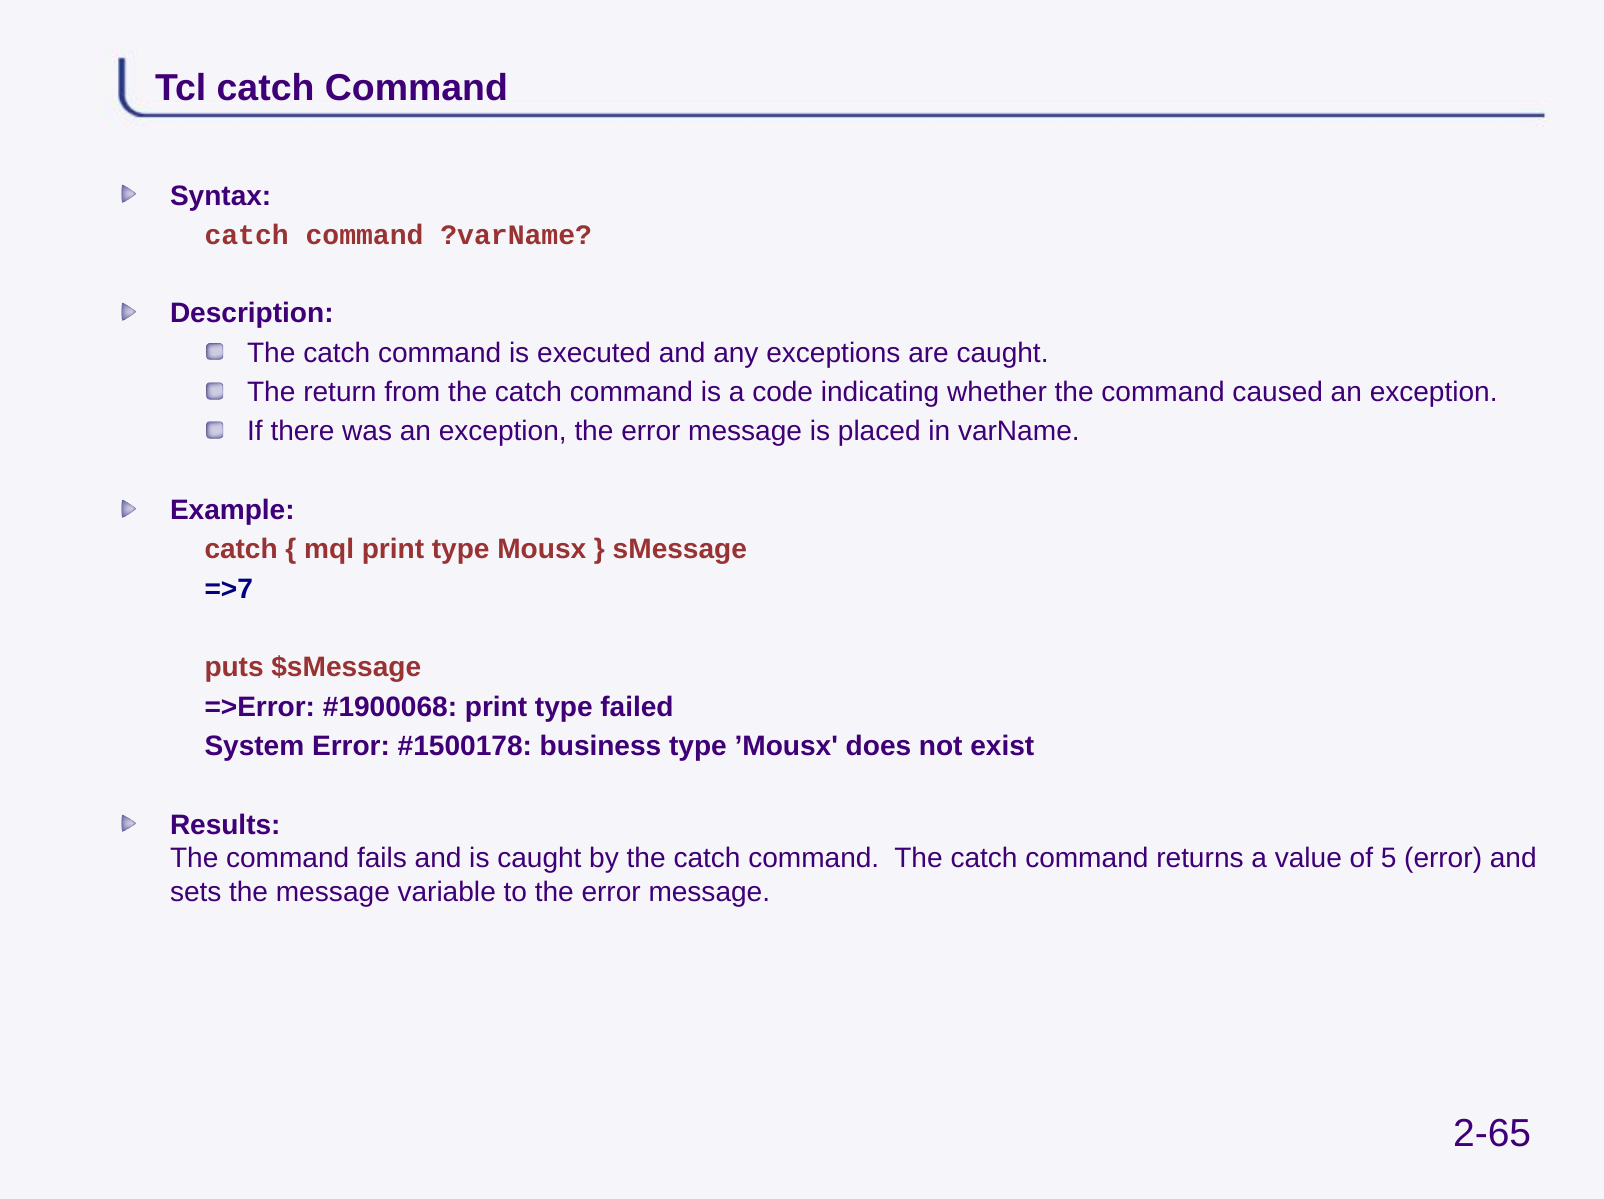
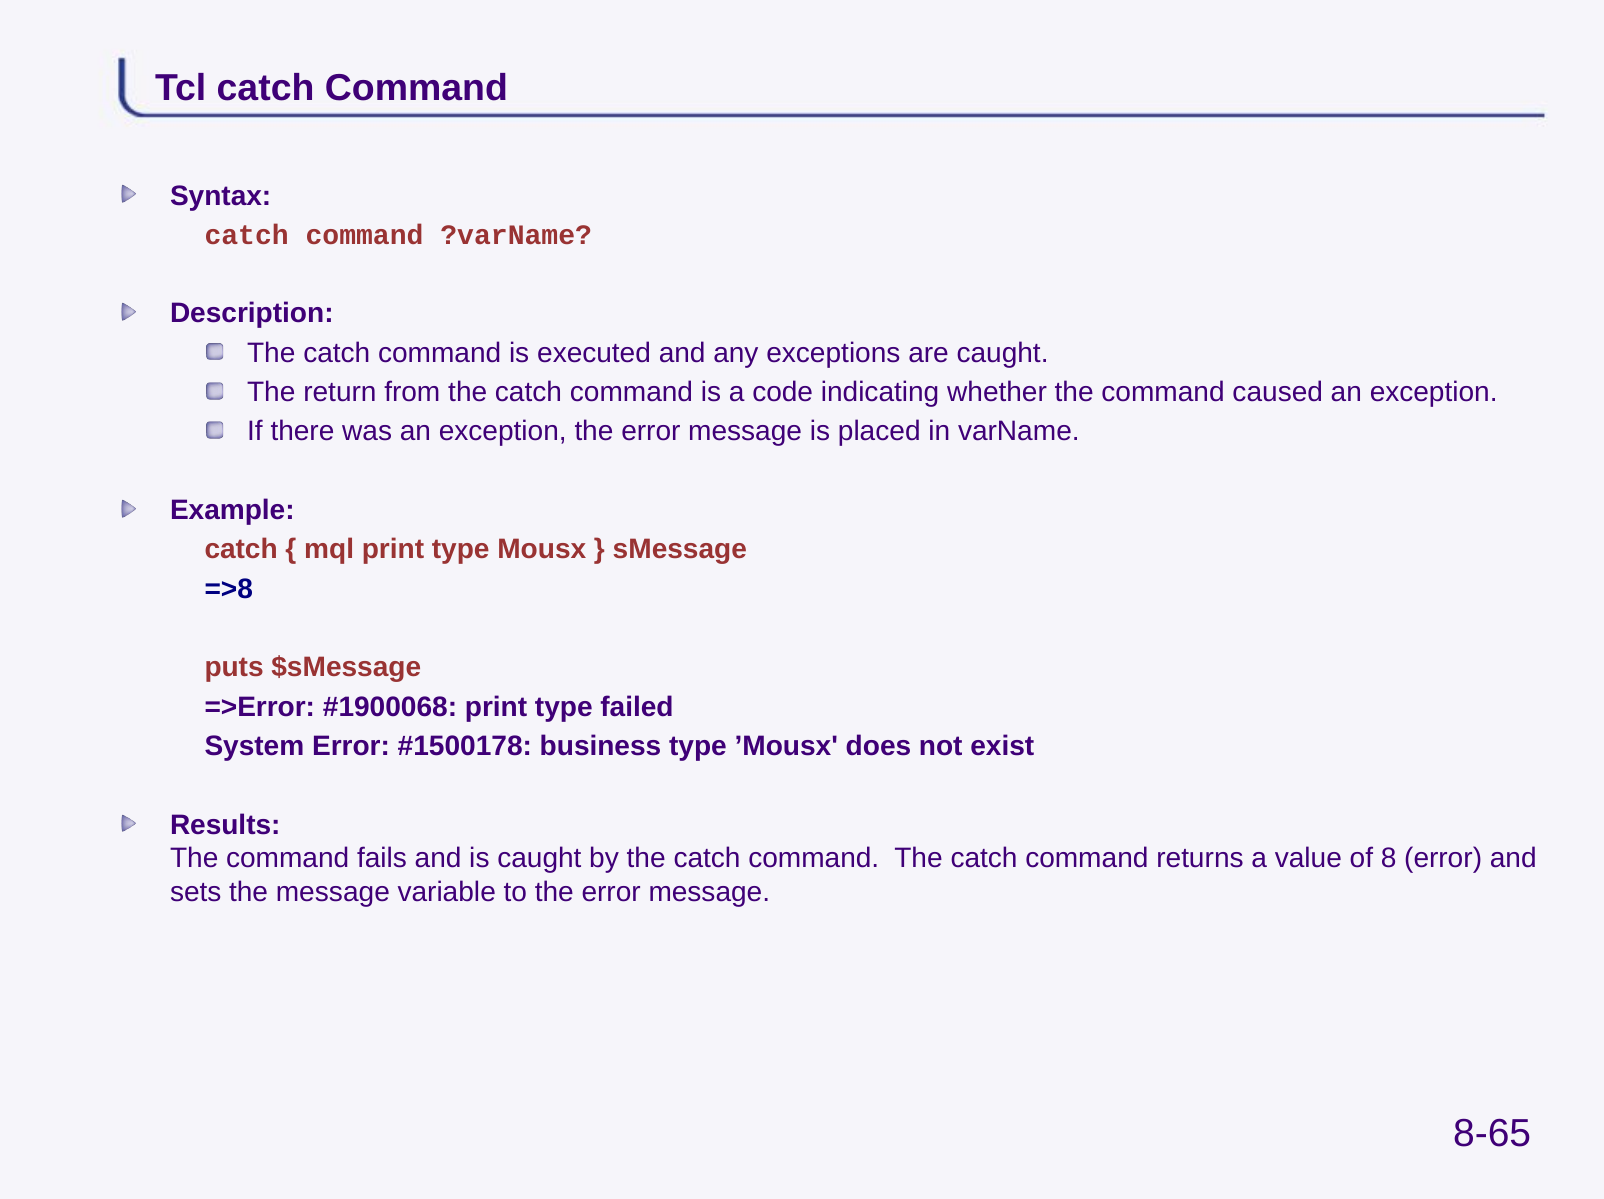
=>7: =>7 -> =>8
5: 5 -> 8
2-65: 2-65 -> 8-65
